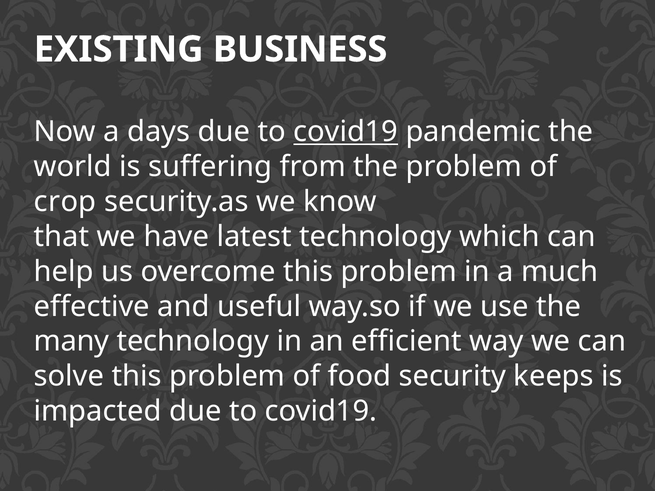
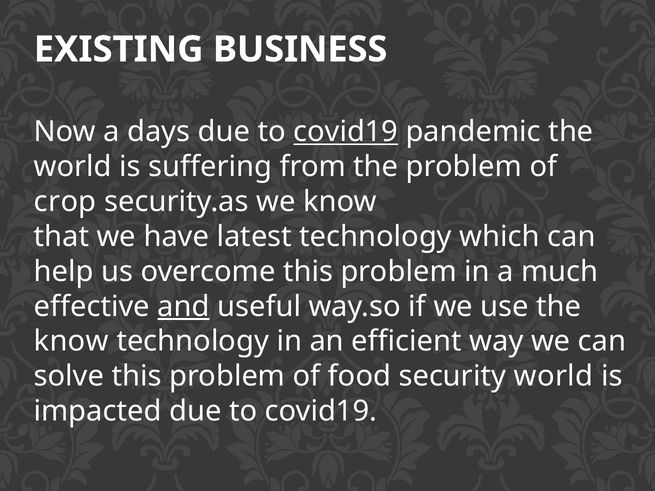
and underline: none -> present
many at (71, 342): many -> know
security keeps: keeps -> world
